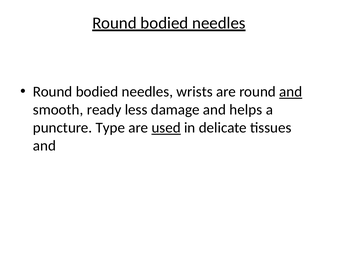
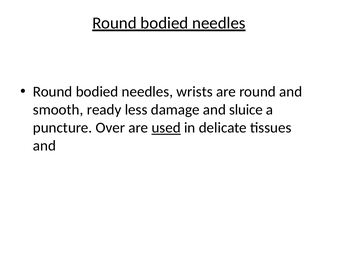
and at (291, 92) underline: present -> none
helps: helps -> sluice
Type: Type -> Over
